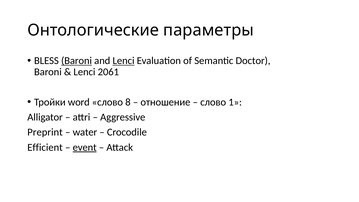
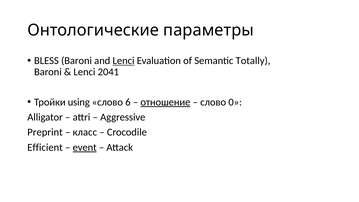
Baroni at (77, 61) underline: present -> none
Doctor: Doctor -> Totally
2061: 2061 -> 2041
word: word -> using
8: 8 -> 6
отношение underline: none -> present
1: 1 -> 0
water: water -> класс
